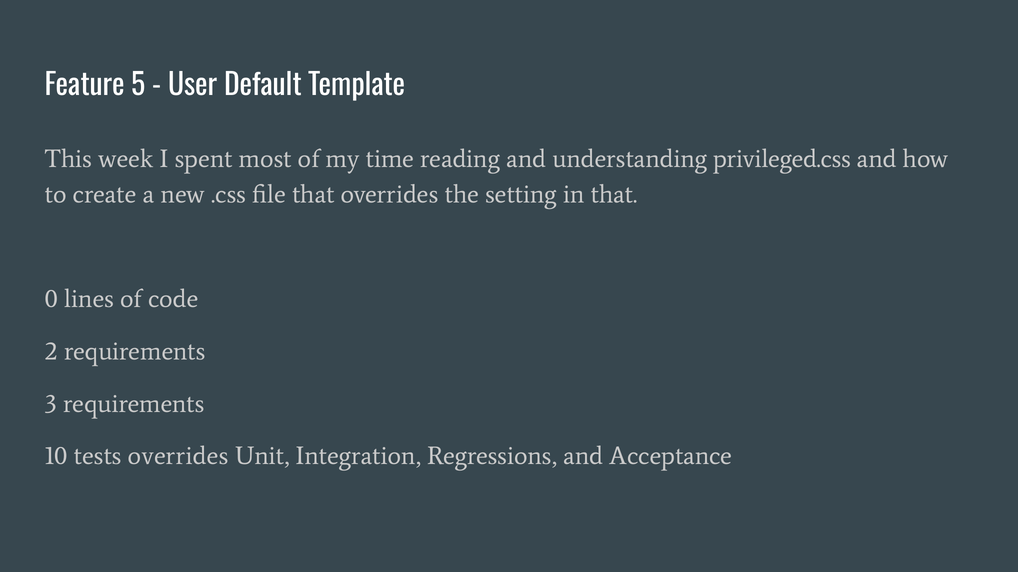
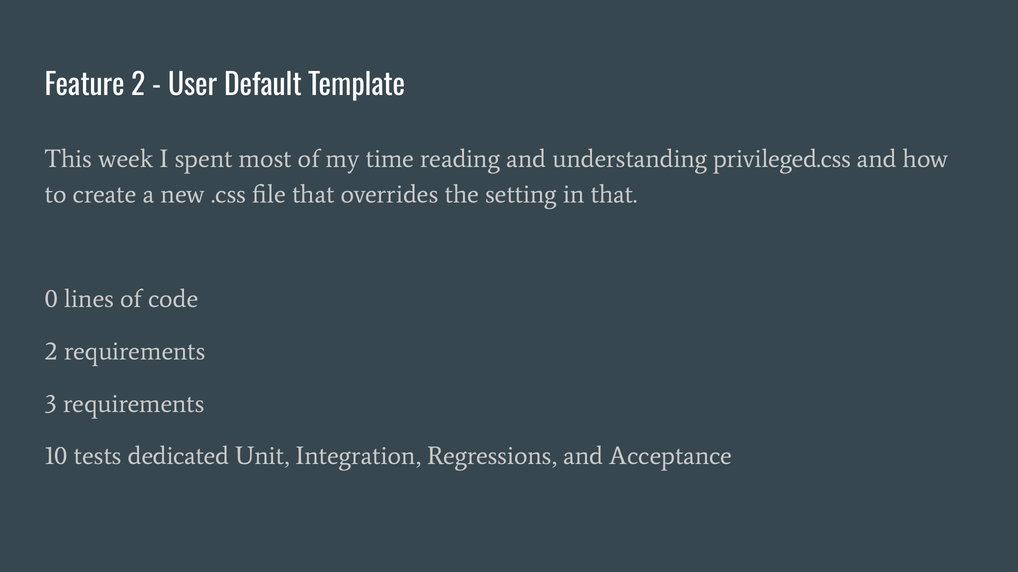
Feature 5: 5 -> 2
tests overrides: overrides -> dedicated
